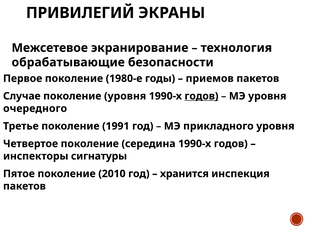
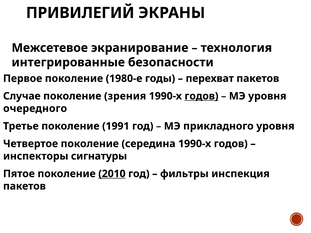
обрабатывающие: обрабатывающие -> интегрированные
приемов: приемов -> перехват
поколение уровня: уровня -> зрения
2010 underline: none -> present
хранится: хранится -> фильтры
